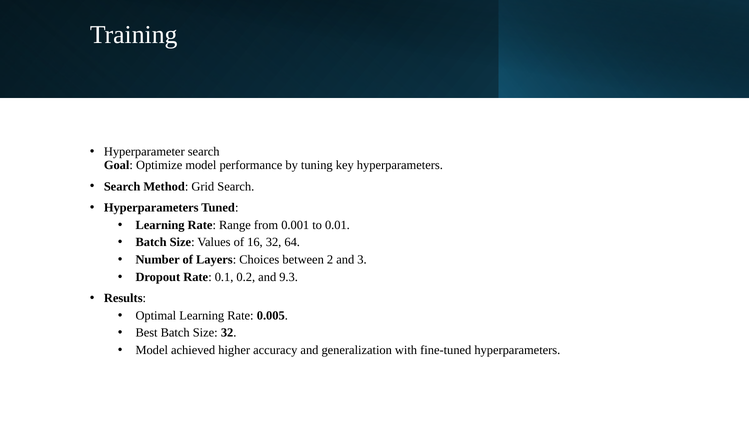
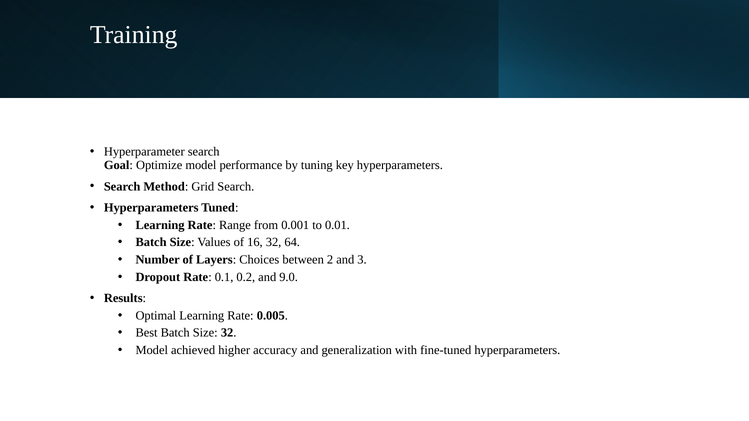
9.3: 9.3 -> 9.0
